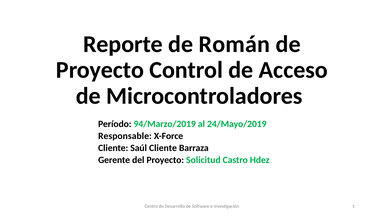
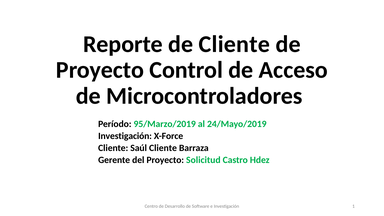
de Román: Román -> Cliente
94/Marzo/2019: 94/Marzo/2019 -> 95/Marzo/2019
Responsable at (125, 136): Responsable -> Investigación
